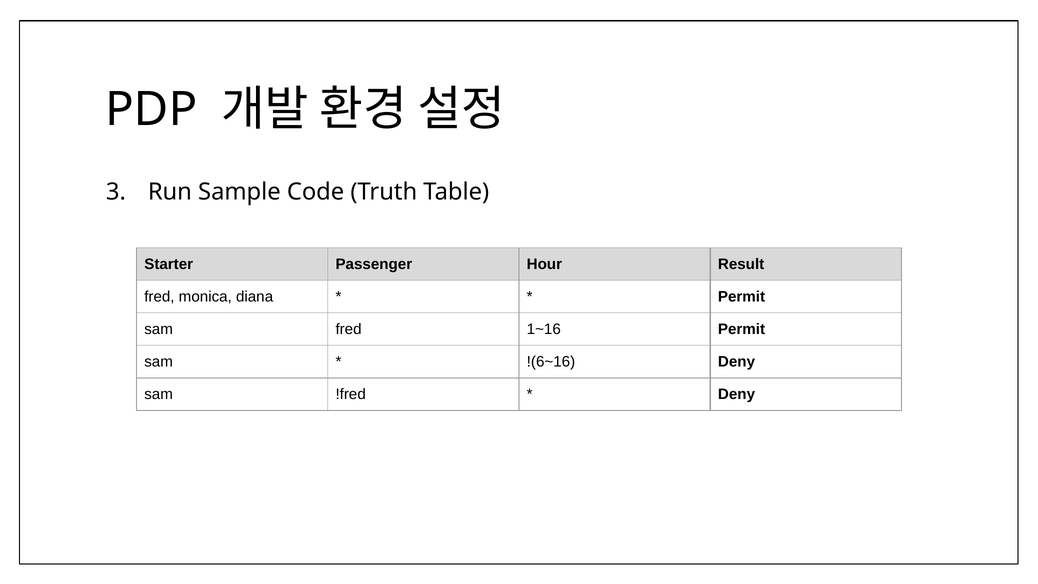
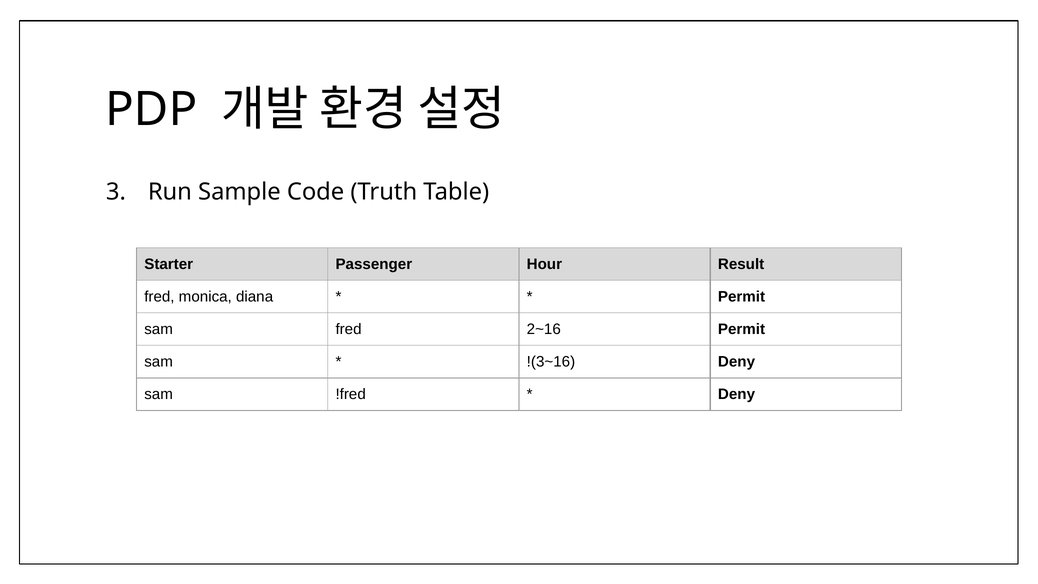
1~16: 1~16 -> 2~16
!(6~16: !(6~16 -> !(3~16
